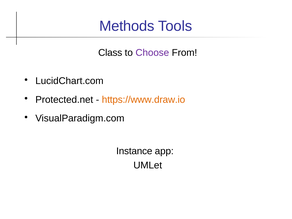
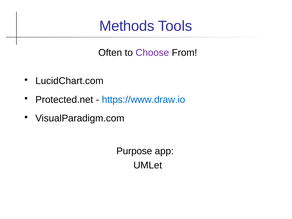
Class: Class -> Often
https://www.draw.io colour: orange -> blue
Instance: Instance -> Purpose
